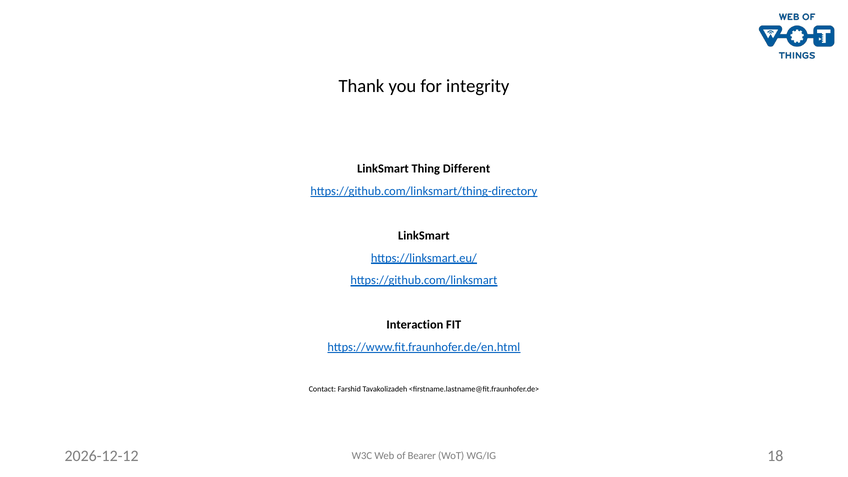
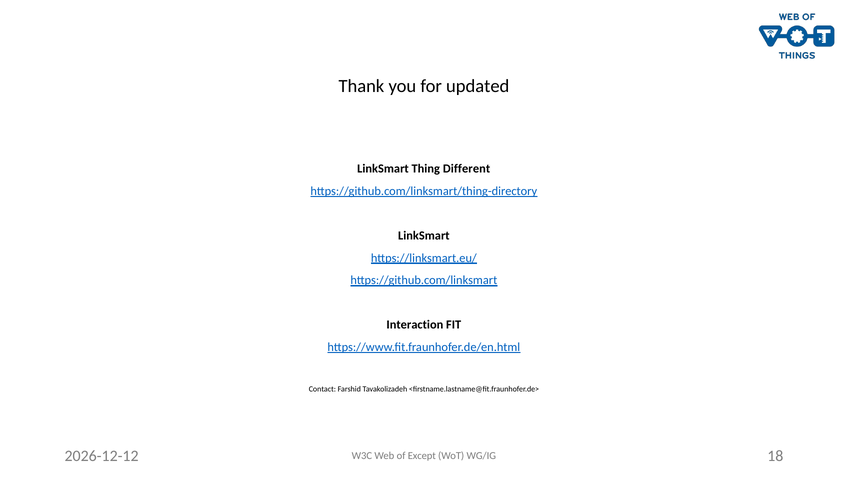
integrity: integrity -> updated
Bearer: Bearer -> Except
